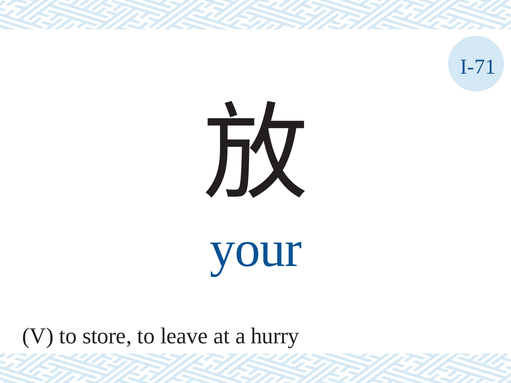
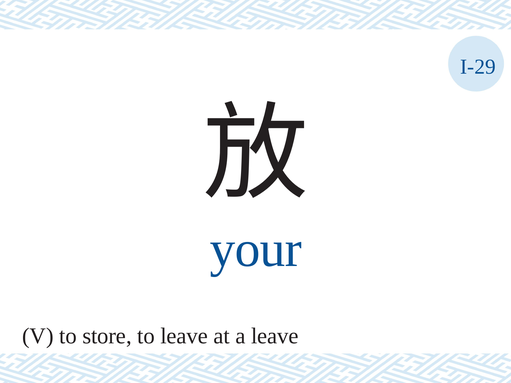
I-71: I-71 -> I-29
a hurry: hurry -> leave
